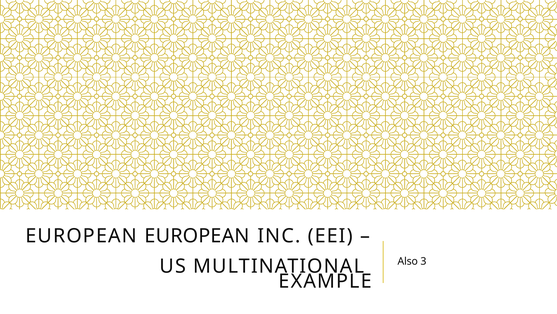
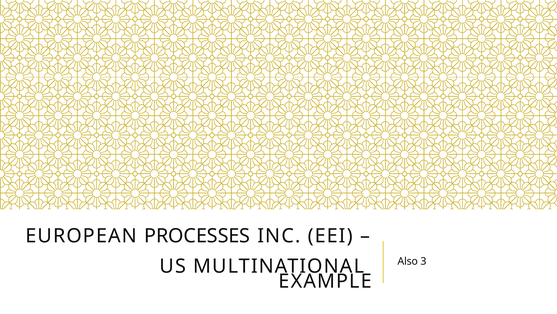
EUROPEAN EUROPEAN: EUROPEAN -> PROCESSES
